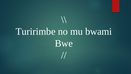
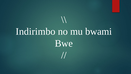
Turirimbe: Turirimbe -> Indirimbo
